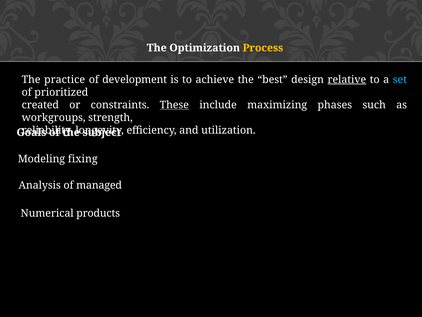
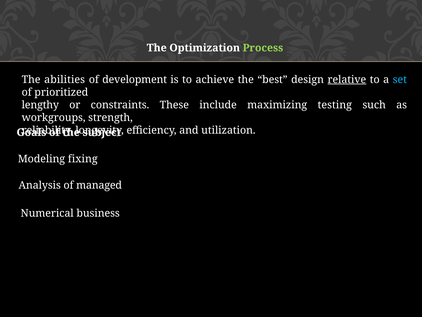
Process colour: yellow -> light green
practice: practice -> abilities
created: created -> lengthy
These underline: present -> none
phases: phases -> testing
products: products -> business
